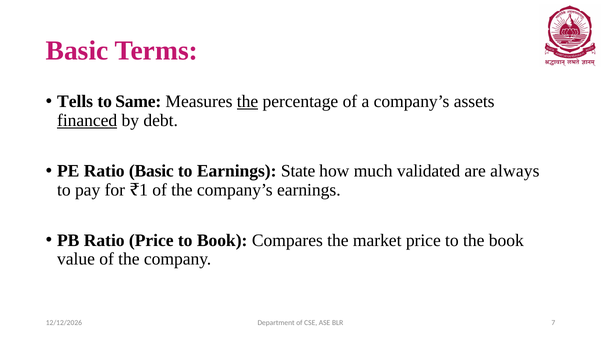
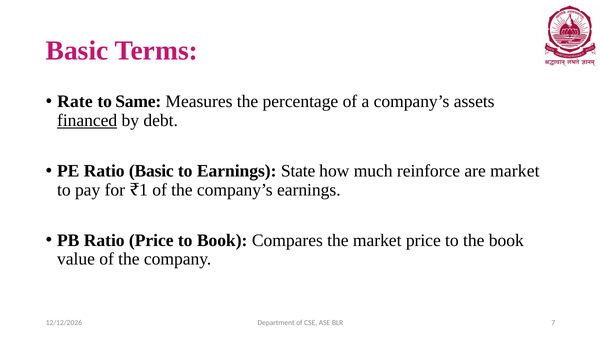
Tells: Tells -> Rate
the at (248, 102) underline: present -> none
validated: validated -> reinforce
are always: always -> market
